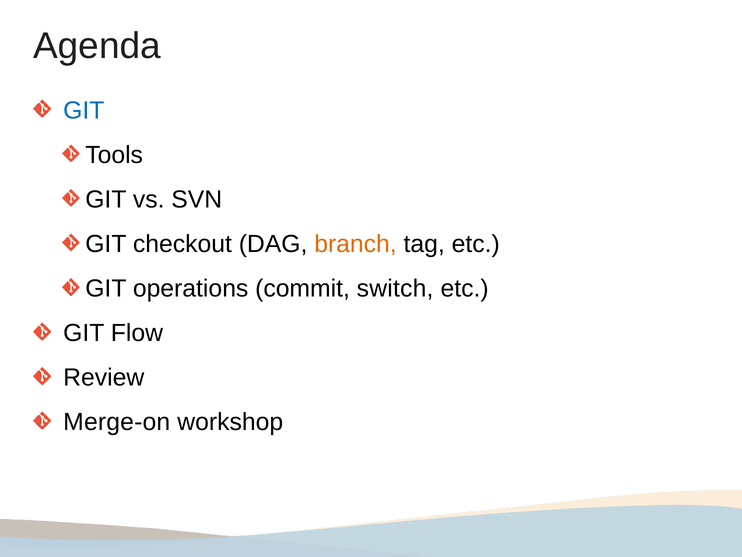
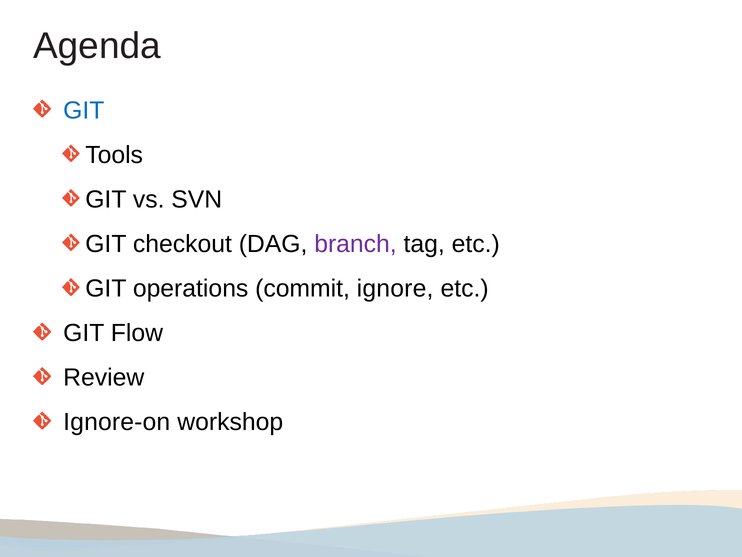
branch colour: orange -> purple
switch: switch -> ignore
Merge-on: Merge-on -> Ignore-on
